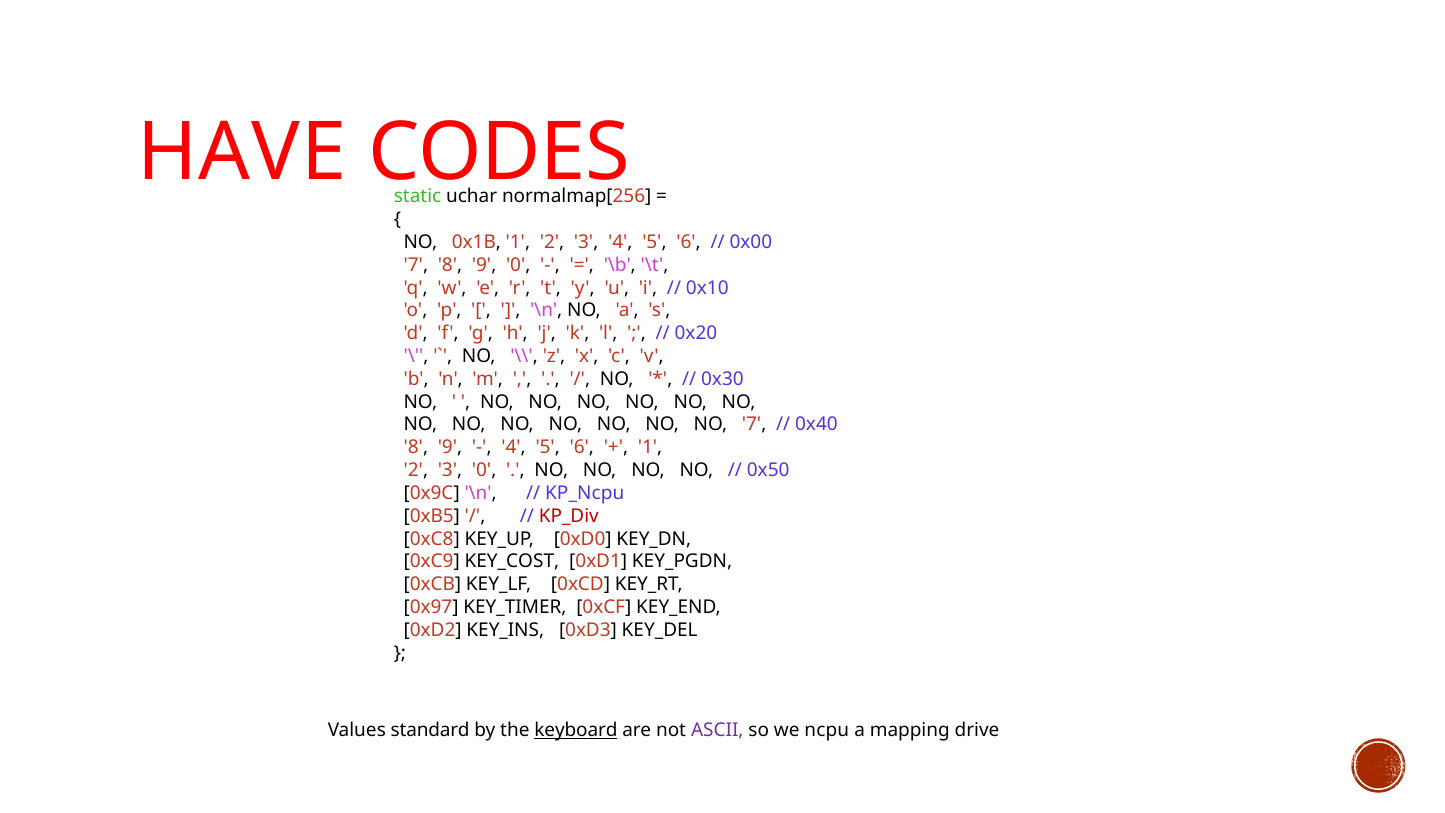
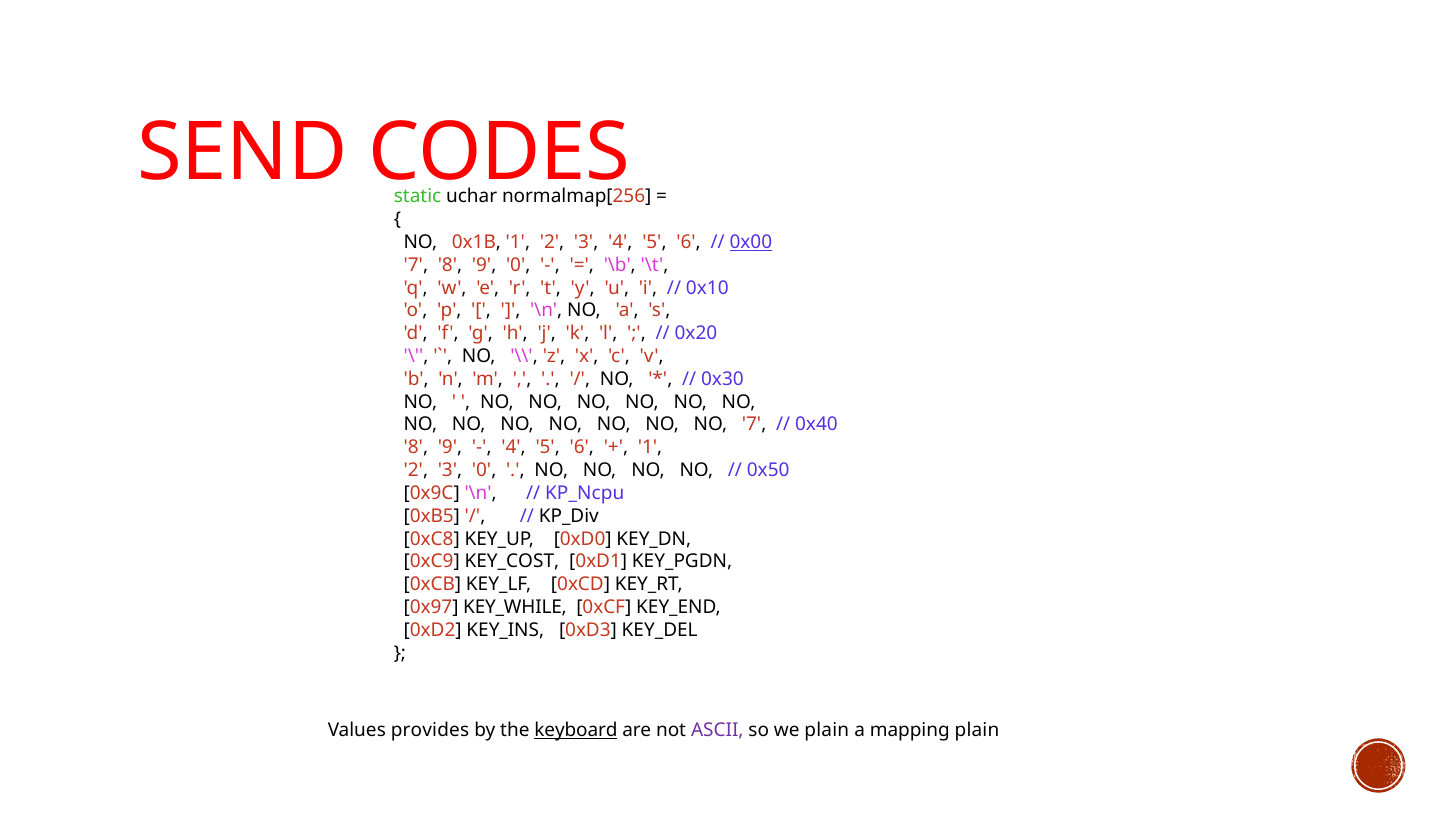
HAVE: HAVE -> SEND
0x00 underline: none -> present
KP_Div colour: red -> black
KEY_TIMER: KEY_TIMER -> KEY_WHILE
standard: standard -> provides
we ncpu: ncpu -> plain
mapping drive: drive -> plain
